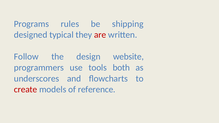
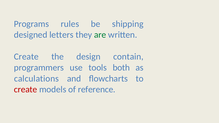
typical: typical -> letters
are colour: red -> green
Follow at (26, 57): Follow -> Create
website: website -> contain
underscores: underscores -> calculations
